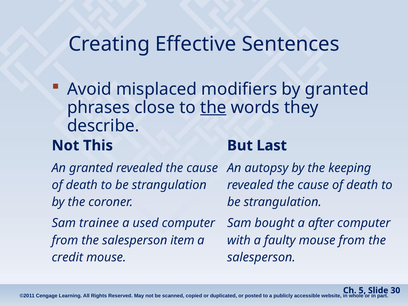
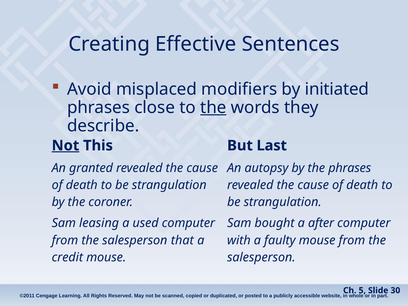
by granted: granted -> initiated
Not at (65, 146) underline: none -> present
the keeping: keeping -> phrases
trainee: trainee -> leasing
item: item -> that
